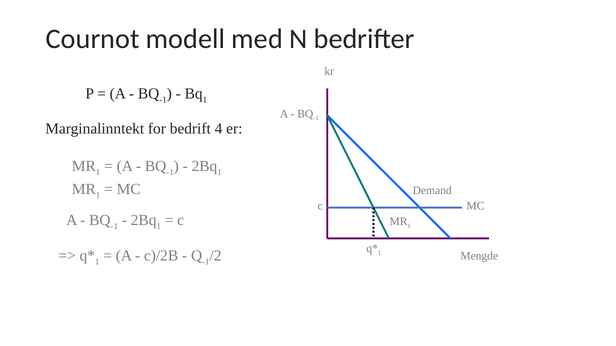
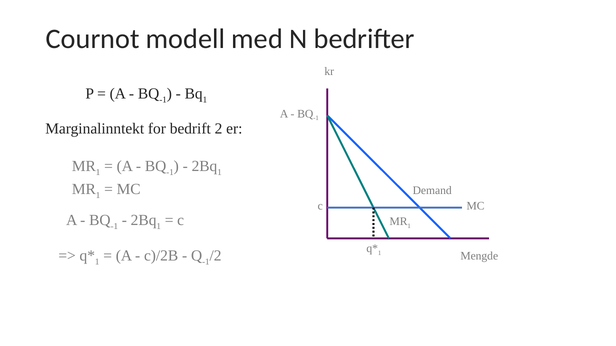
4: 4 -> 2
